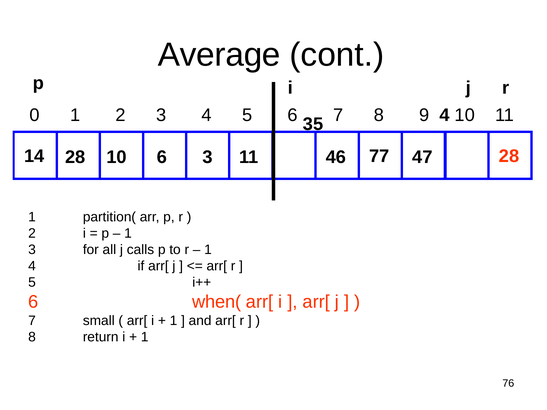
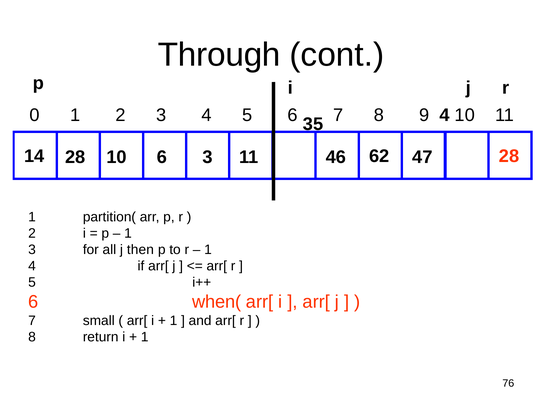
Average: Average -> Through
77: 77 -> 62
calls: calls -> then
